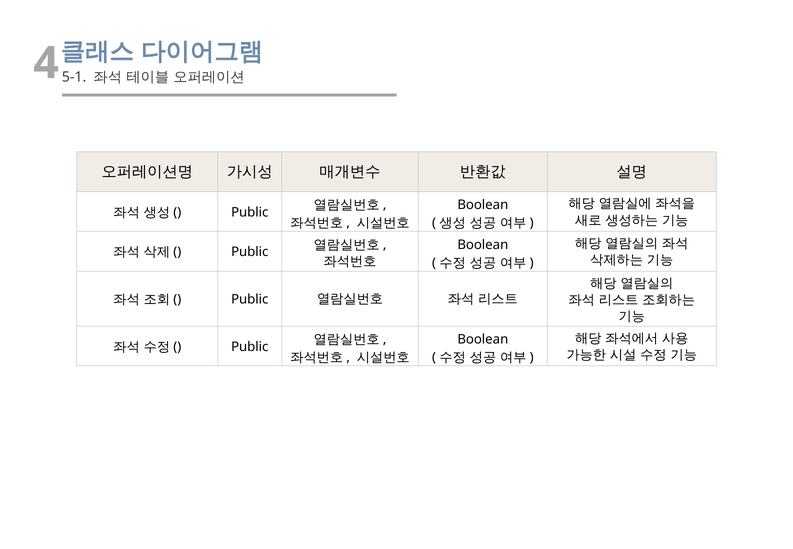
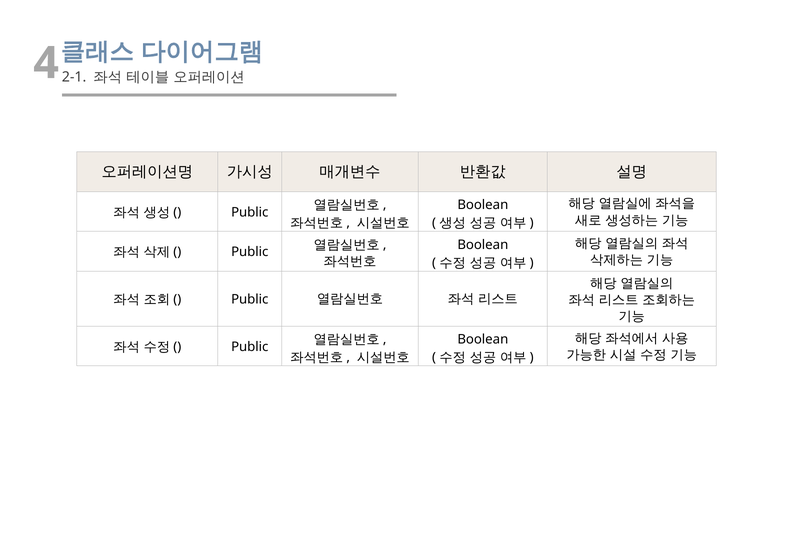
5-1: 5-1 -> 2-1
